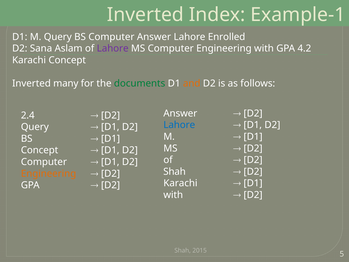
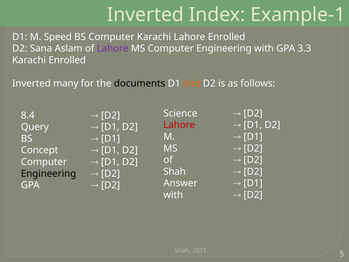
M Query: Query -> Speed
Computer Answer: Answer -> Karachi
4.2: 4.2 -> 3.3
Karachi Concept: Concept -> Enrolled
documents colour: green -> black
Answer at (180, 113): Answer -> Science
2.4: 2.4 -> 8.4
Lahore at (179, 125) colour: blue -> red
Engineering at (49, 173) colour: orange -> black
Karachi at (180, 183): Karachi -> Answer
